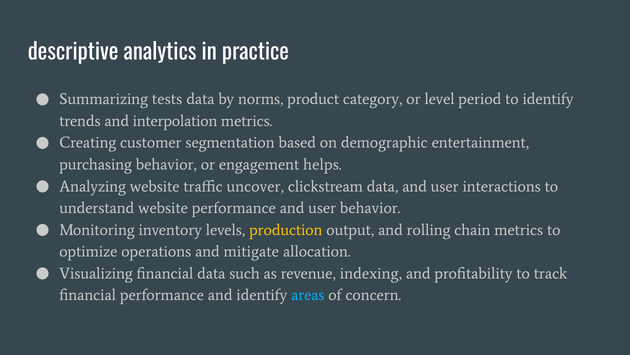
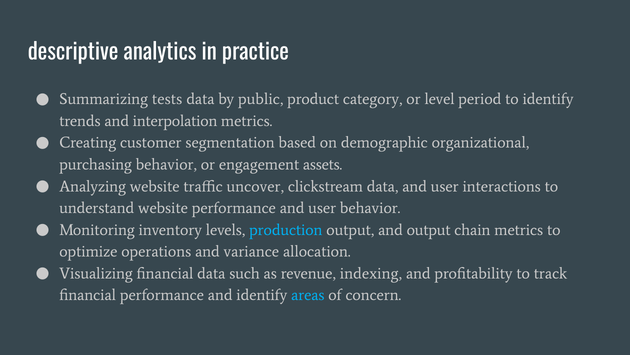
norms: norms -> public
entertainment: entertainment -> organizational
helps: helps -> assets
production colour: yellow -> light blue
and rolling: rolling -> output
mitigate: mitigate -> variance
